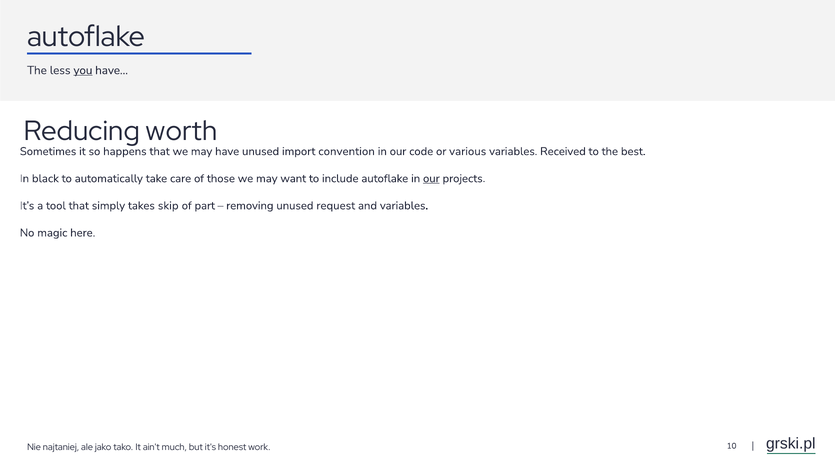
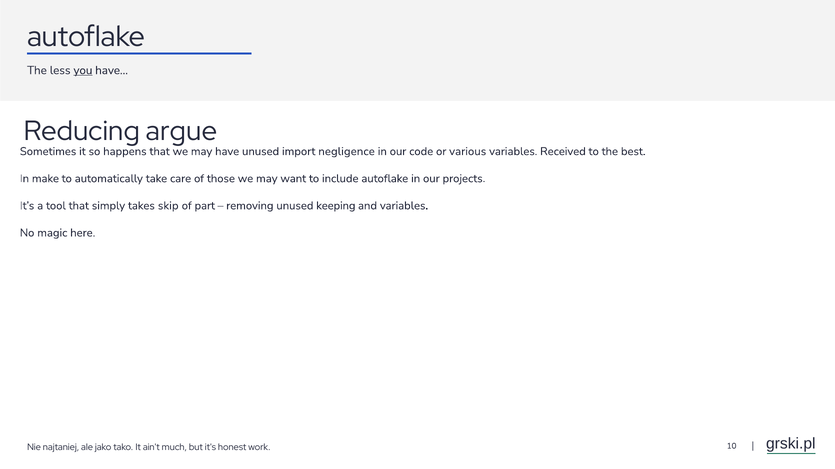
worth: worth -> argue
convention: convention -> negligence
black: black -> make
our at (431, 179) underline: present -> none
request: request -> keeping
